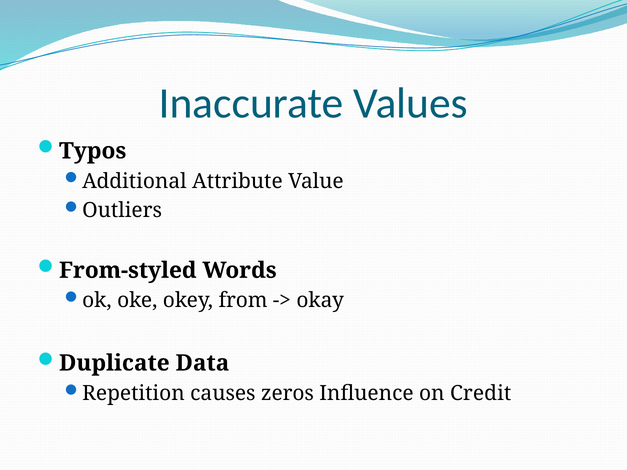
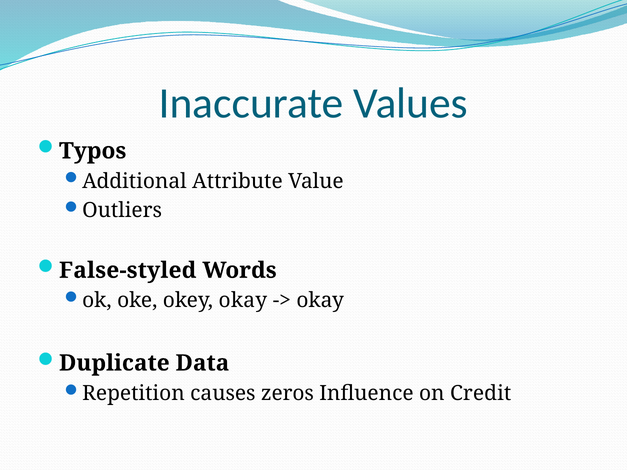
From-styled: From-styled -> False-styled
okey from: from -> okay
